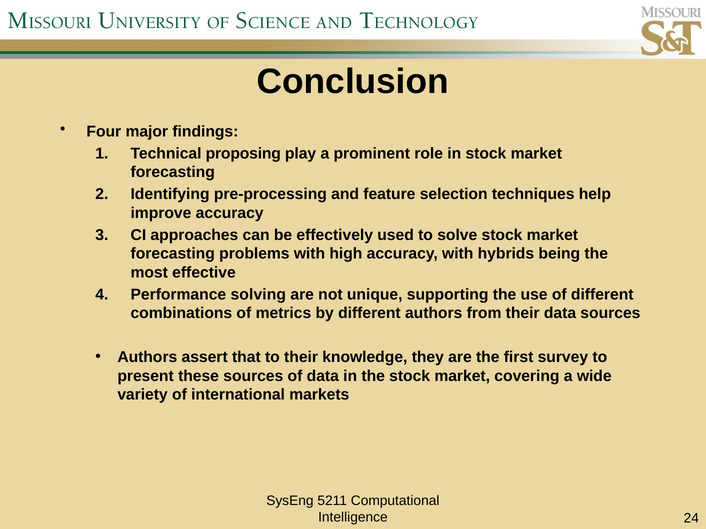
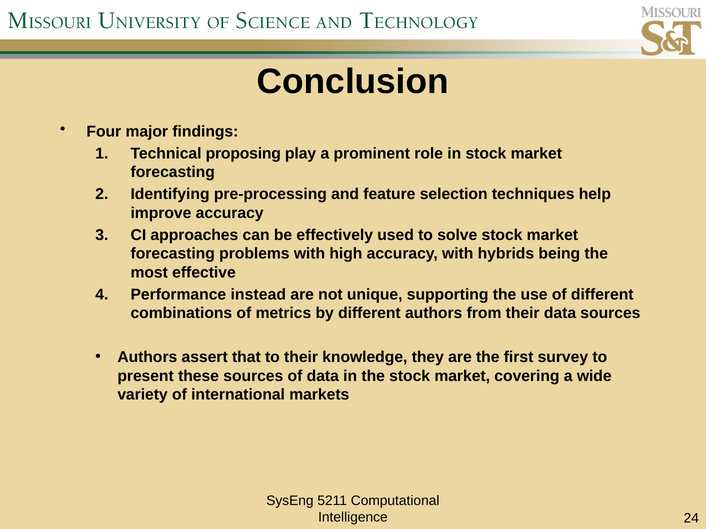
solving: solving -> instead
